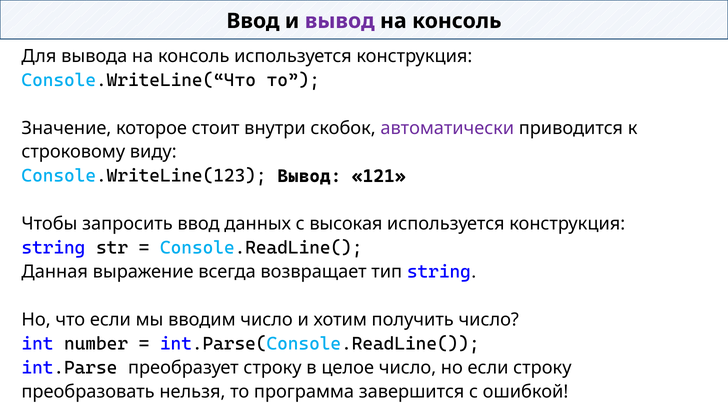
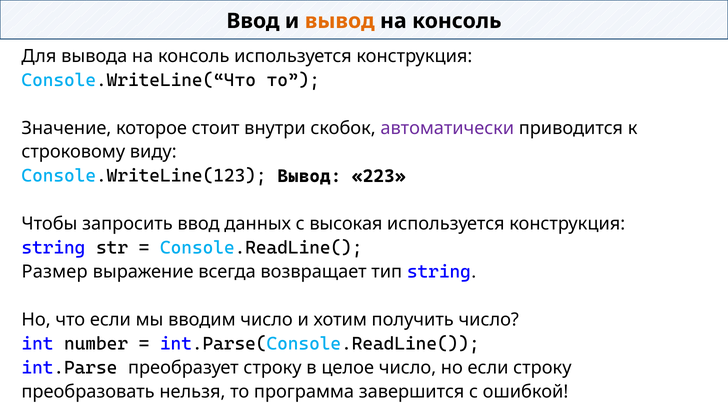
вывод at (340, 21) colour: purple -> orange
121: 121 -> 223
Данная: Данная -> Размер
